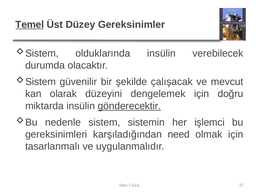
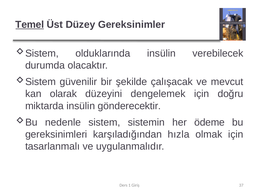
gönderecektir underline: present -> none
işlemci: işlemci -> ödeme
need: need -> hızla
